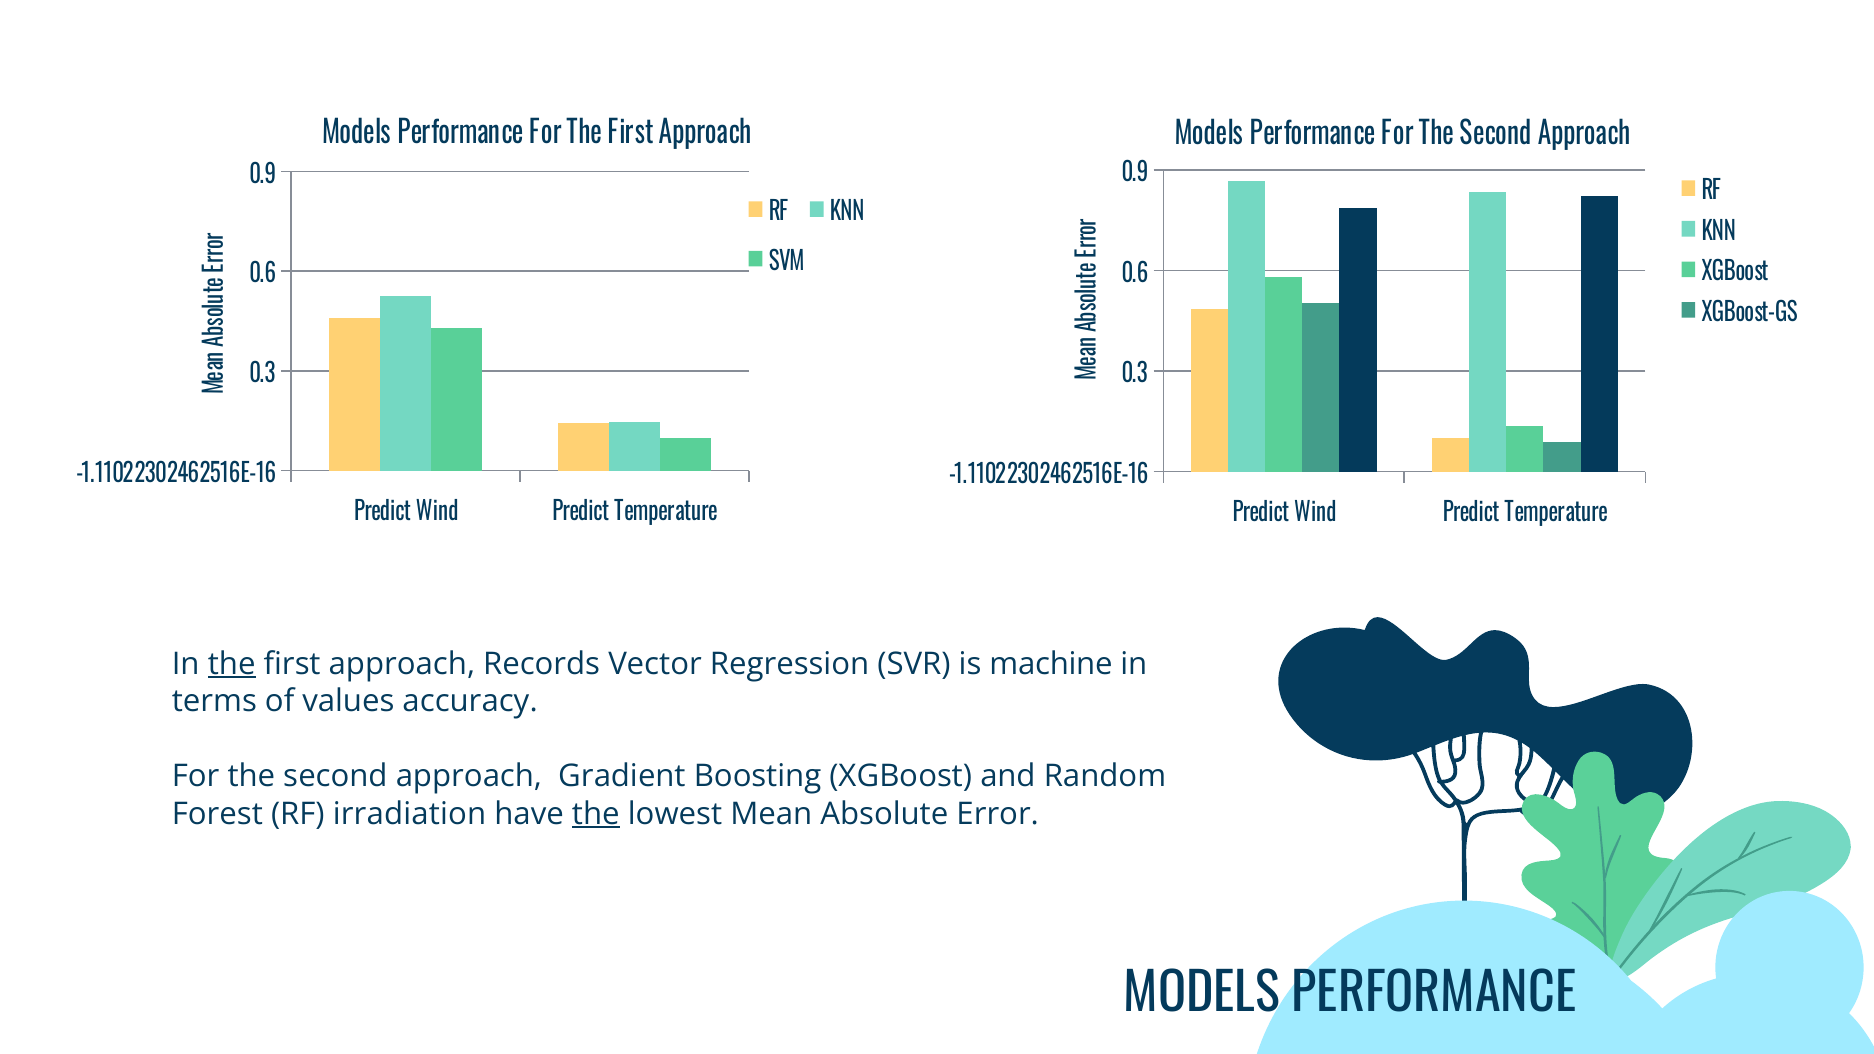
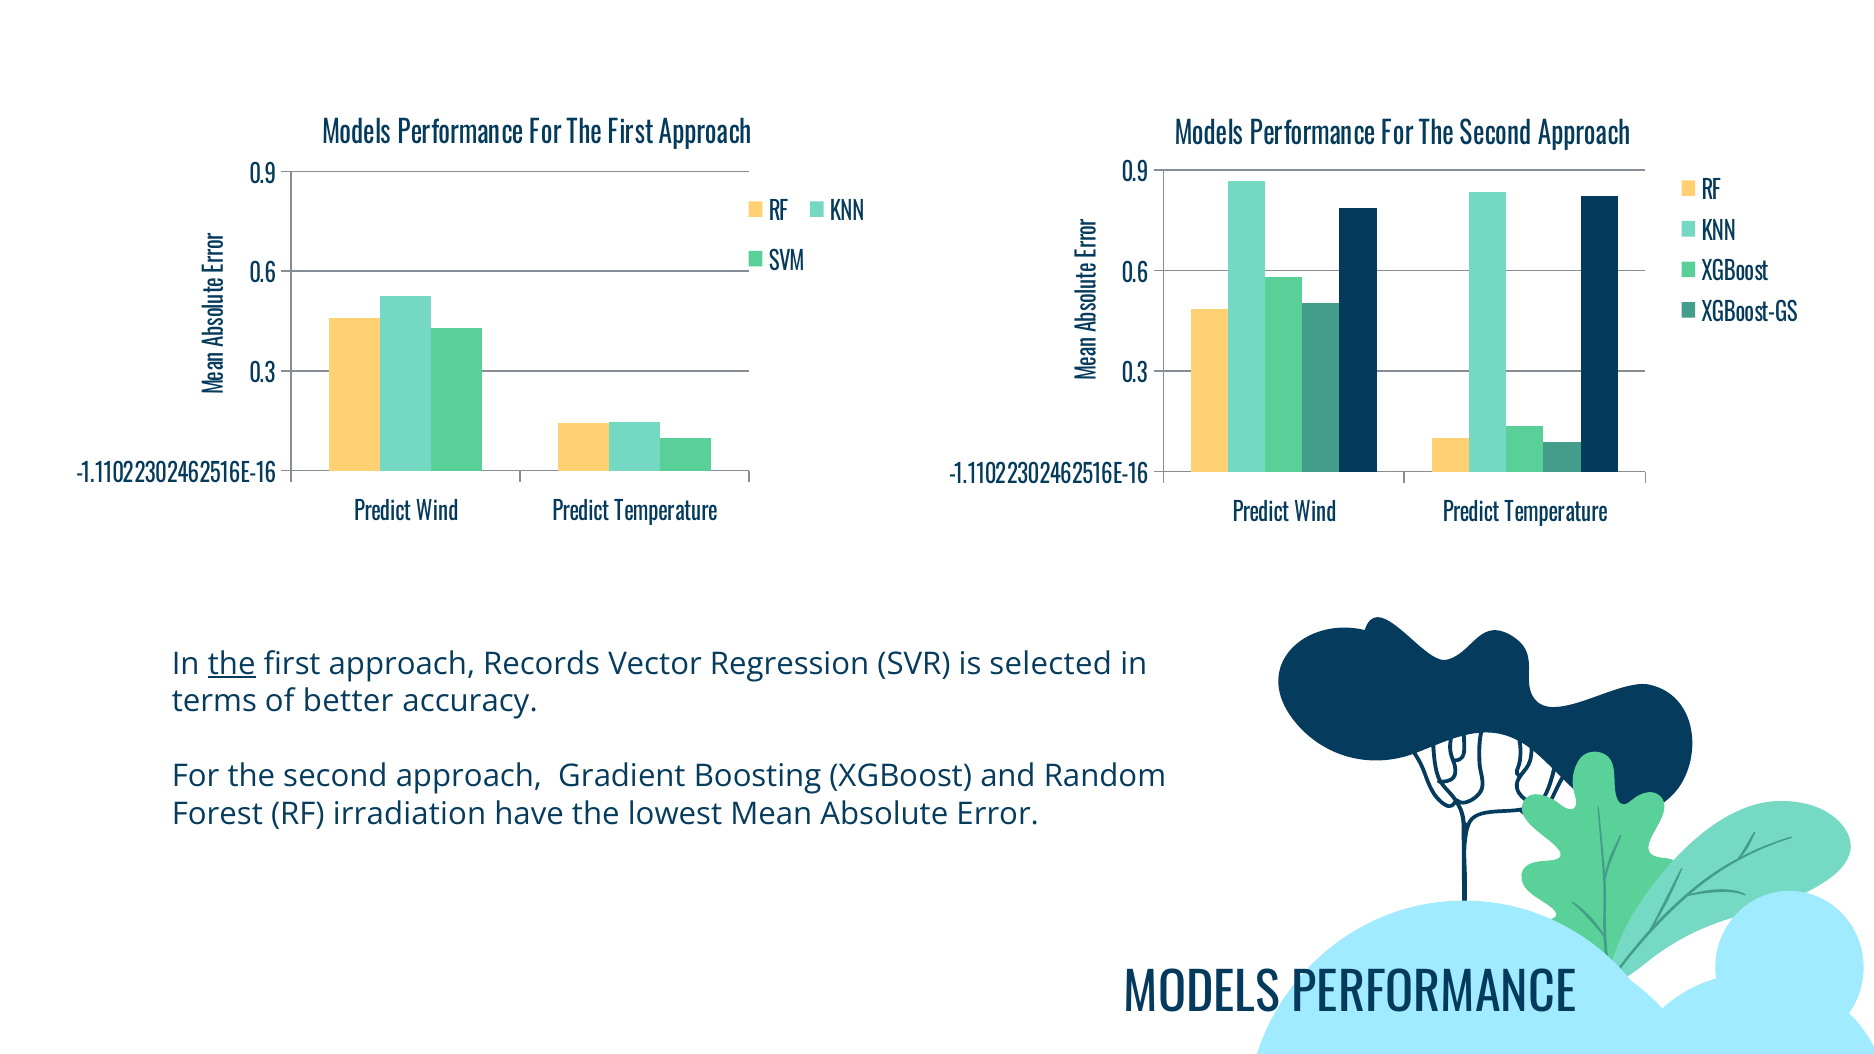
machine: machine -> selected
values: values -> better
the at (596, 814) underline: present -> none
